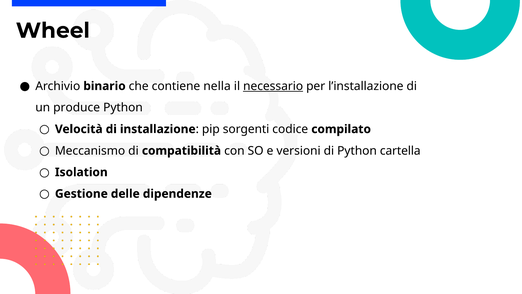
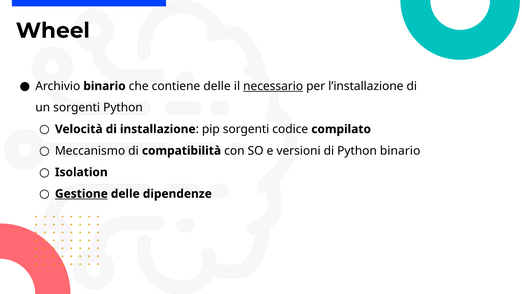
contiene nella: nella -> delle
un produce: produce -> sorgenti
Python cartella: cartella -> binario
Gestione underline: none -> present
